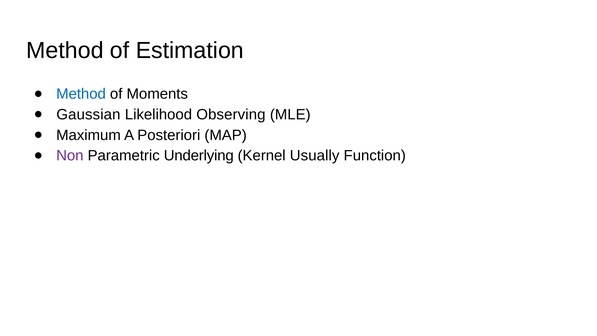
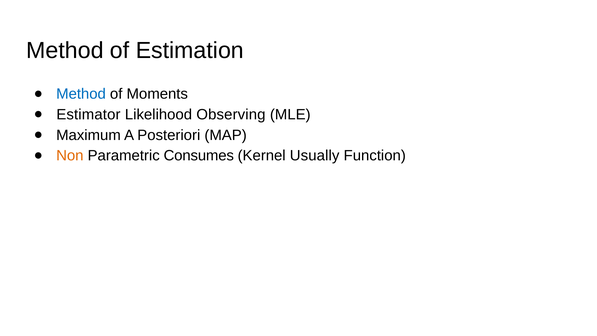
Gaussian: Gaussian -> Estimator
Non colour: purple -> orange
Underlying: Underlying -> Consumes
